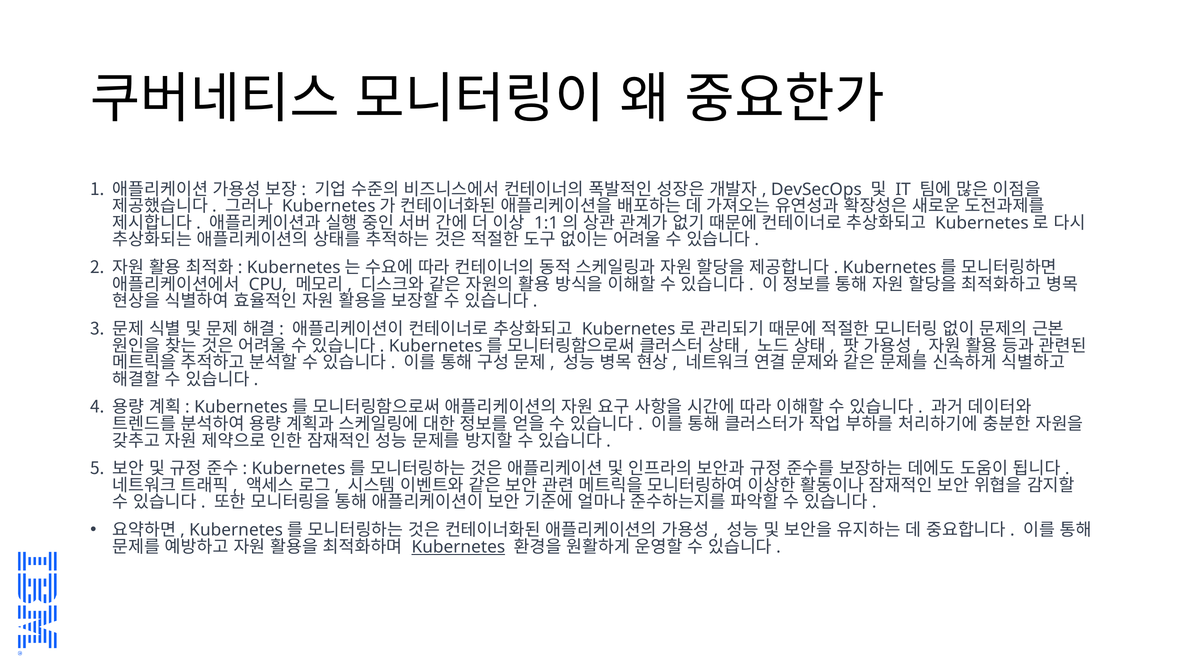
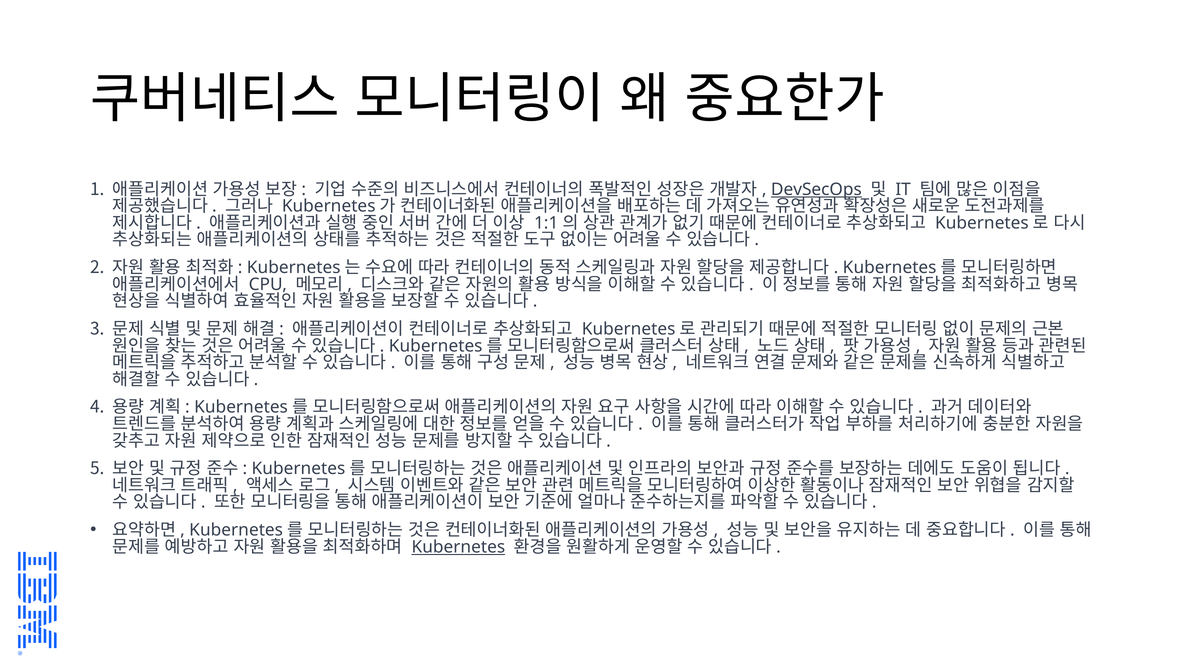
DevSecOps underline: none -> present
